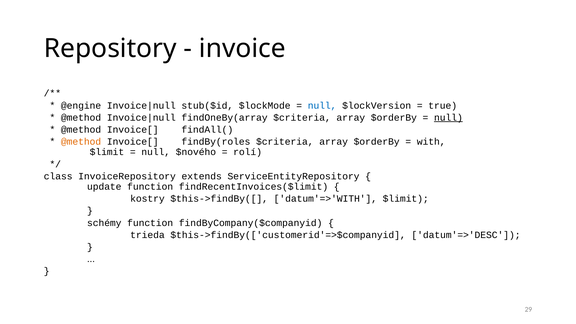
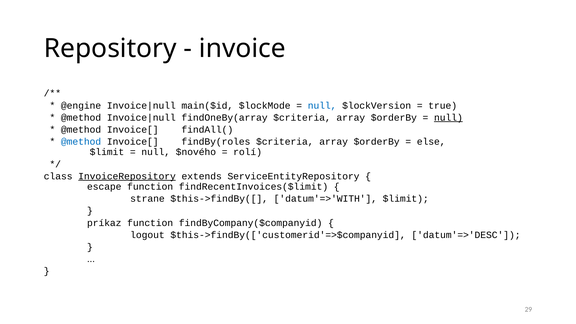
stub($id: stub($id -> main($id
@method at (81, 142) colour: orange -> blue
with: with -> else
InvoiceRepository underline: none -> present
update: update -> escape
kostry: kostry -> strane
schémy: schémy -> príkaz
trieda: trieda -> logout
